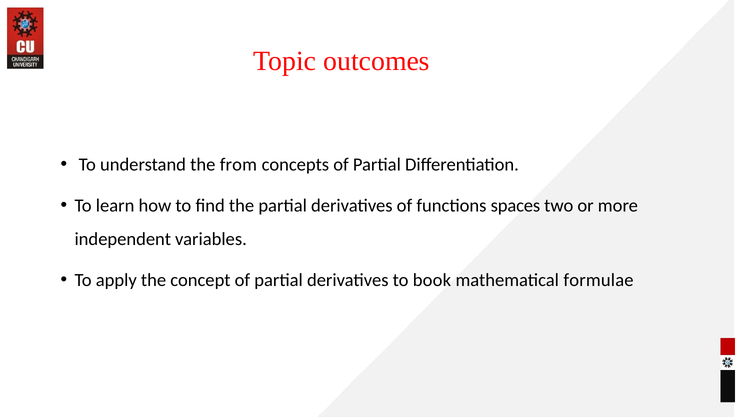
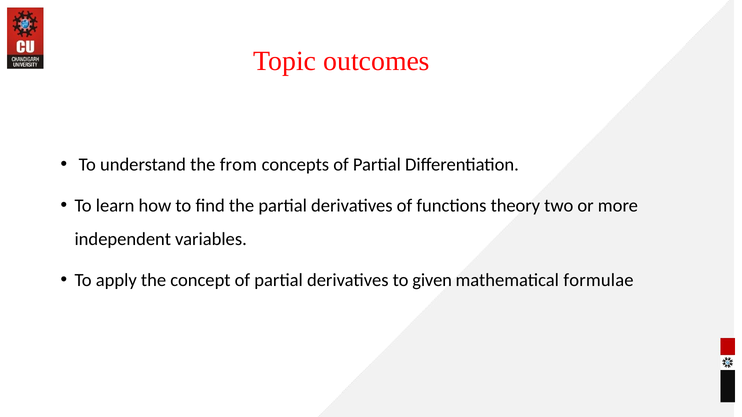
spaces: spaces -> theory
book: book -> given
